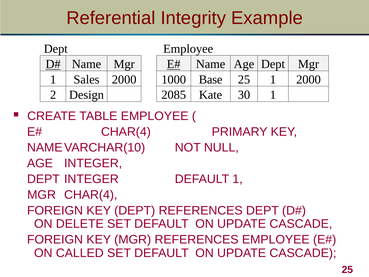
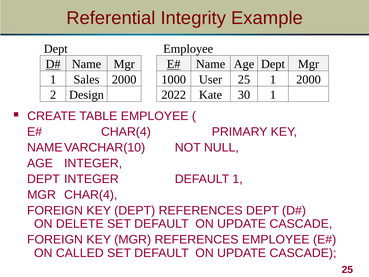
Base: Base -> User
2085: 2085 -> 2022
